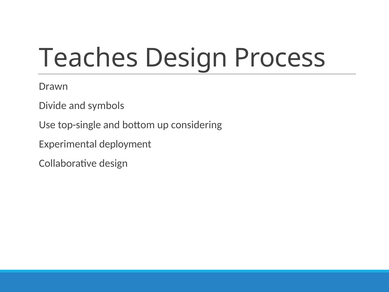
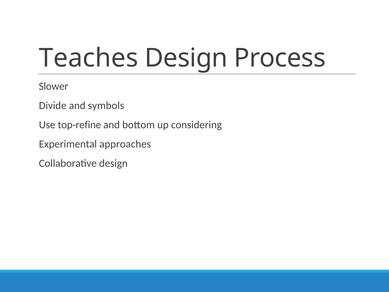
Drawn: Drawn -> Slower
top-single: top-single -> top-refine
deployment: deployment -> approaches
